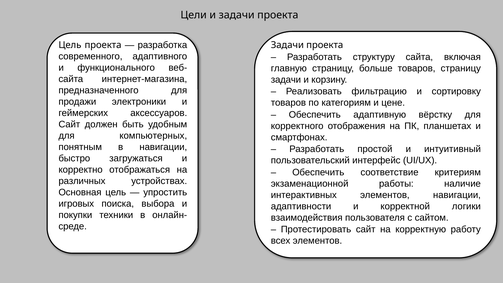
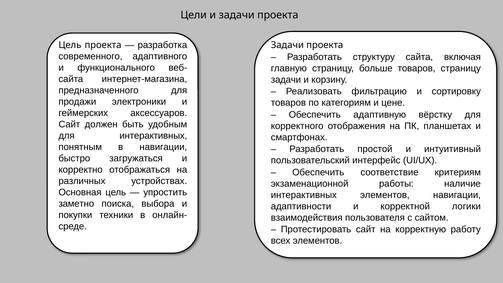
для компьютерных: компьютерных -> интерактивных
игровых: игровых -> заметно
